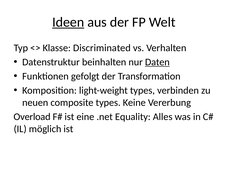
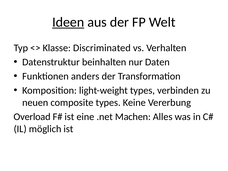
Daten underline: present -> none
gefolgt: gefolgt -> anders
Equality: Equality -> Machen
